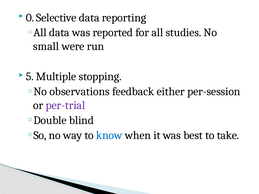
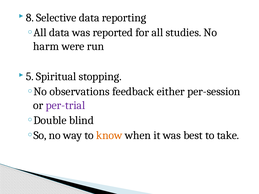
0: 0 -> 8
small: small -> harm
Multiple: Multiple -> Spiritual
know colour: blue -> orange
